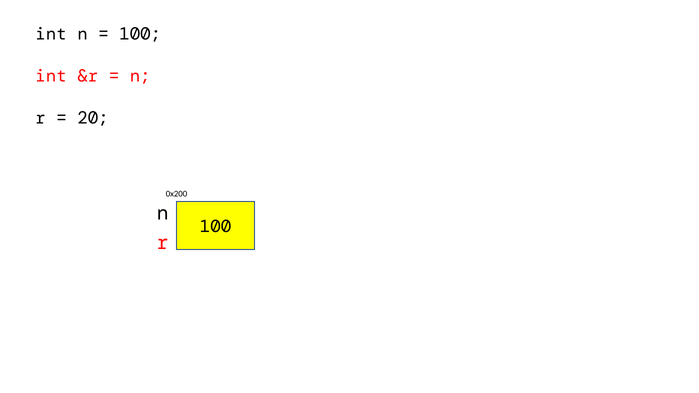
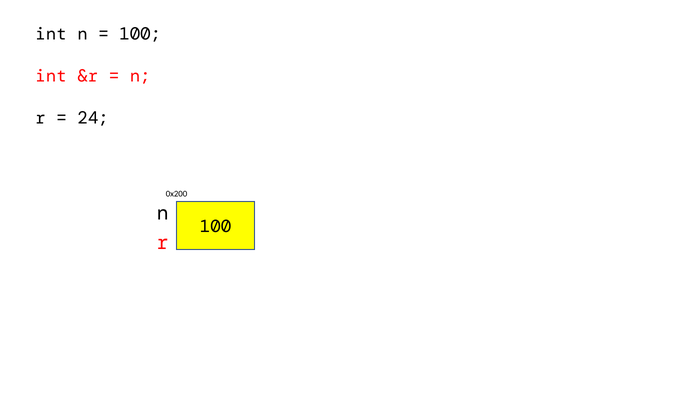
20: 20 -> 24
